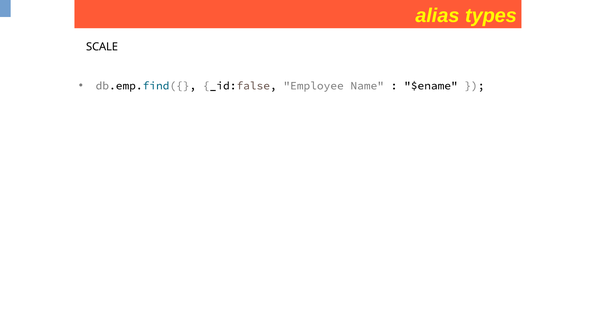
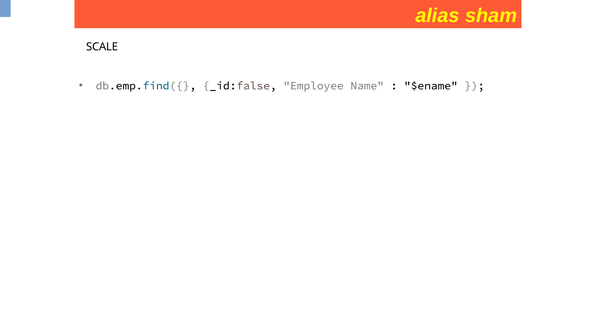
types: types -> sham
